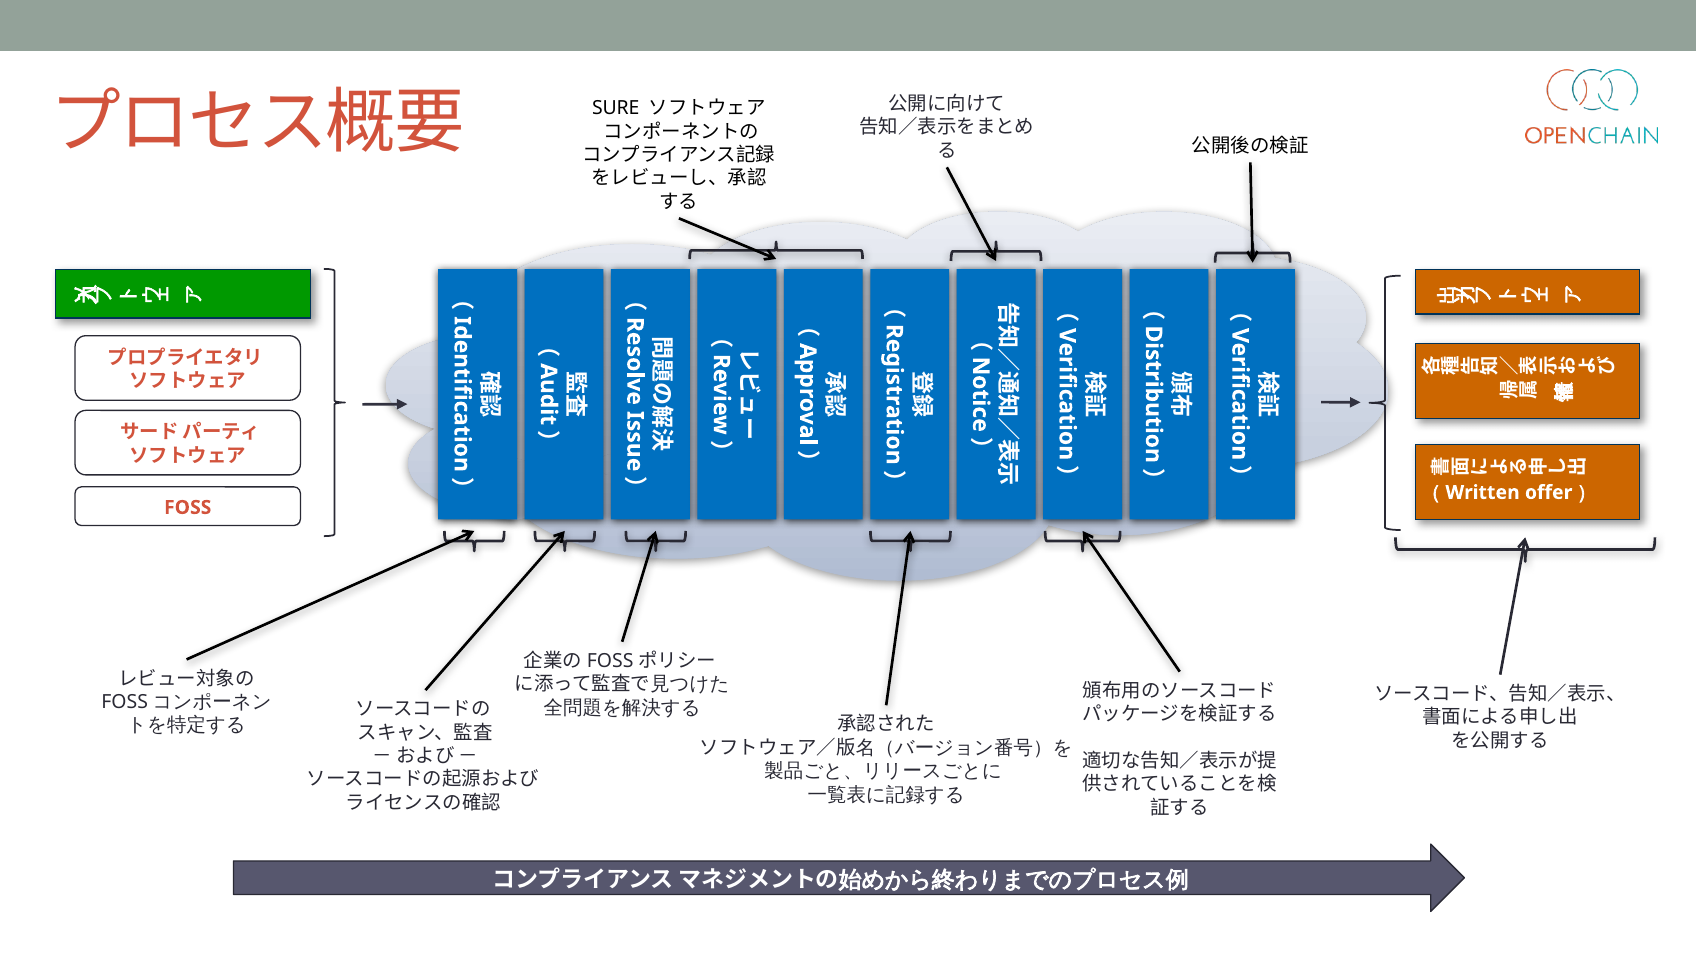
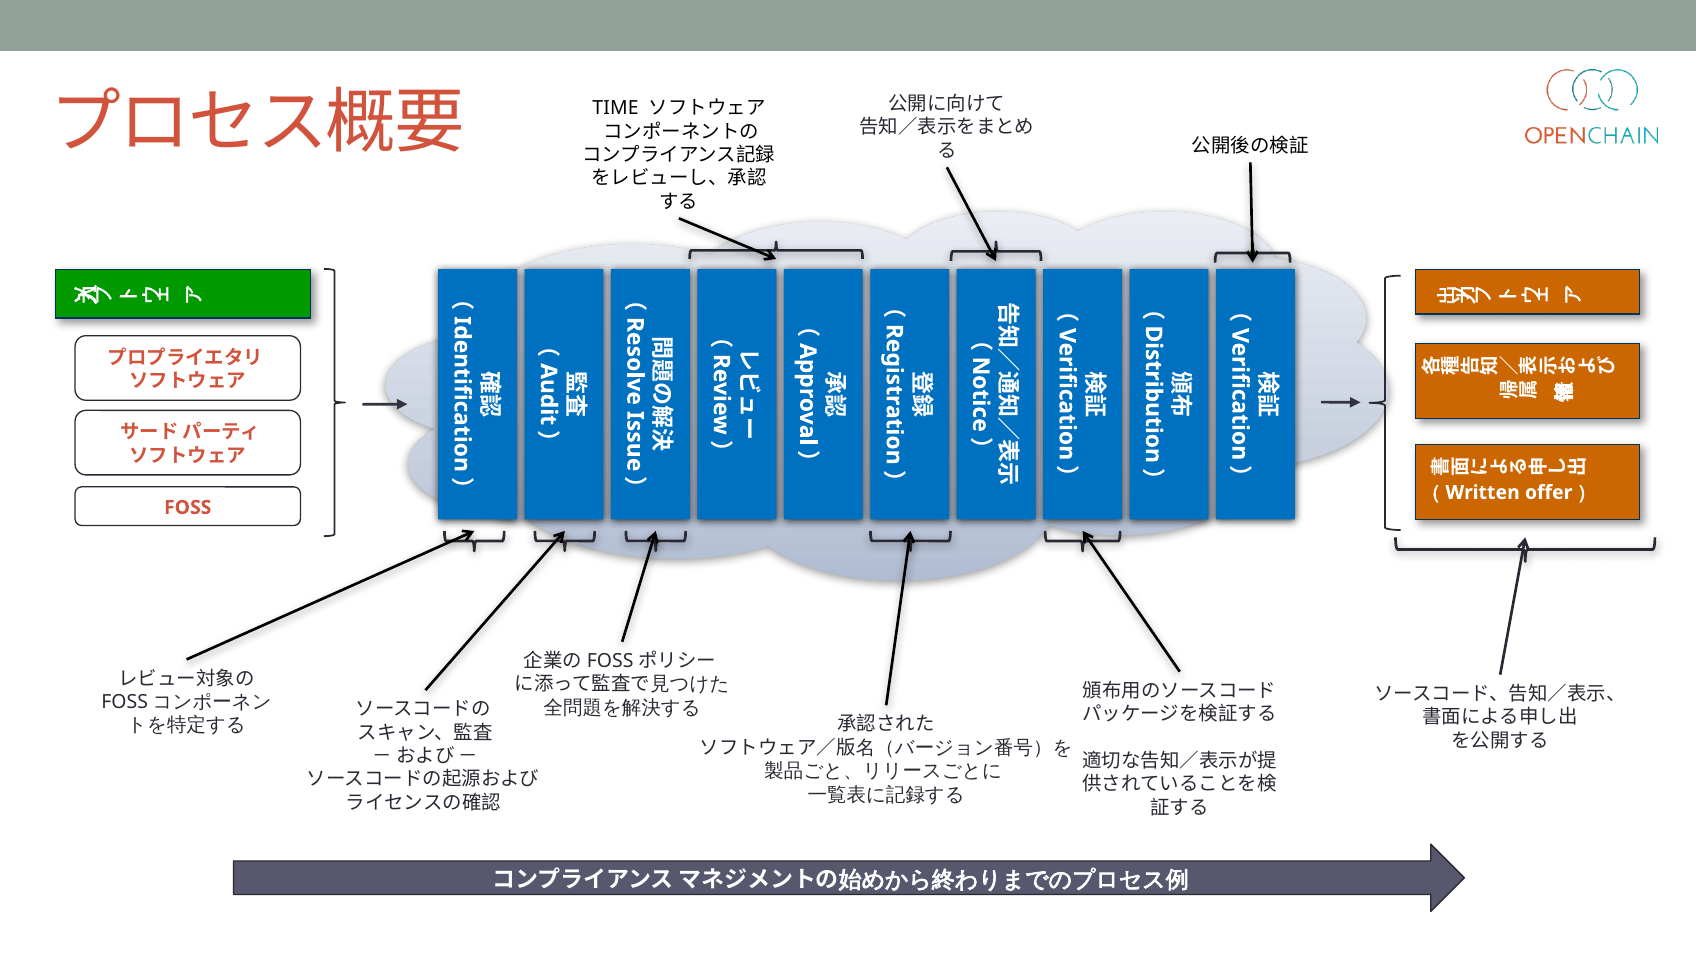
SURE: SURE -> TIME
